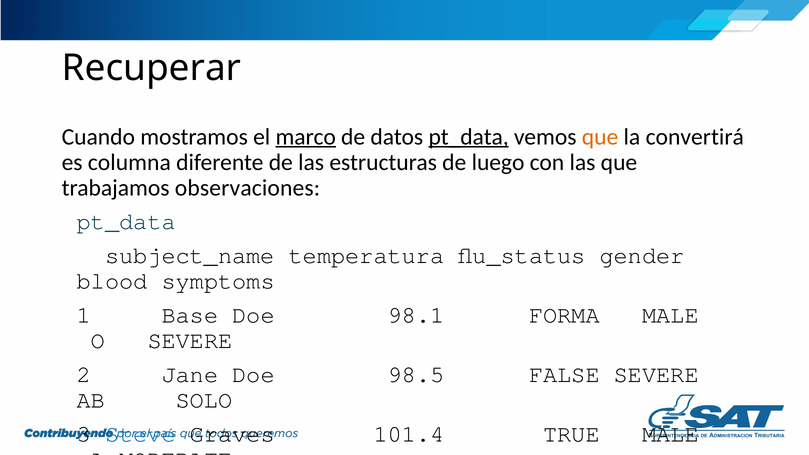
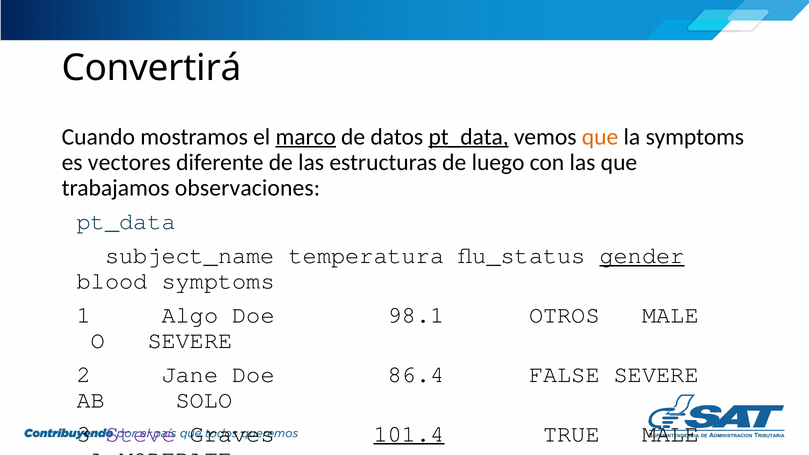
Recuperar: Recuperar -> Convertirá
la convertirá: convertirá -> symptoms
columna: columna -> vectores
gender underline: none -> present
Base: Base -> Algo
FORMA: FORMA -> OTROS
98.5: 98.5 -> 86.4
Steve colour: blue -> purple
101.4 underline: none -> present
